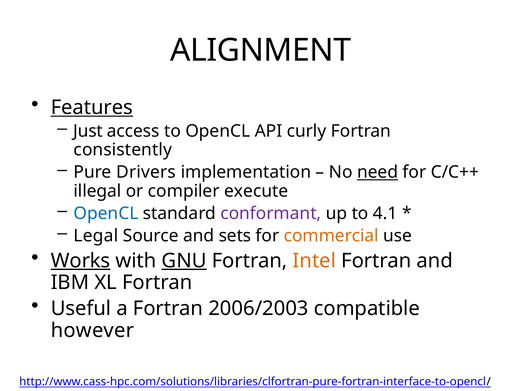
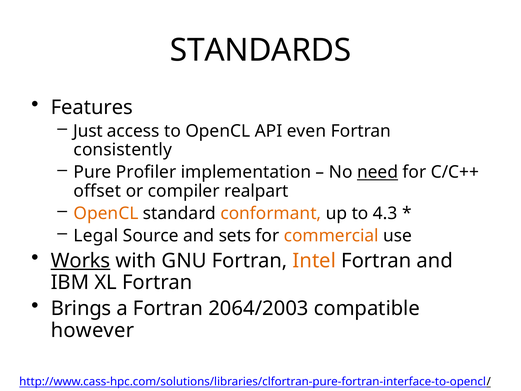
ALIGNMENT: ALIGNMENT -> STANDARDS
Features underline: present -> none
curly: curly -> even
Drivers: Drivers -> Profiler
illegal: illegal -> offset
execute: execute -> realpart
OpenCL at (106, 213) colour: blue -> orange
conformant colour: purple -> orange
4.1: 4.1 -> 4.3
GNU underline: present -> none
Useful: Useful -> Brings
2006/2003: 2006/2003 -> 2064/2003
